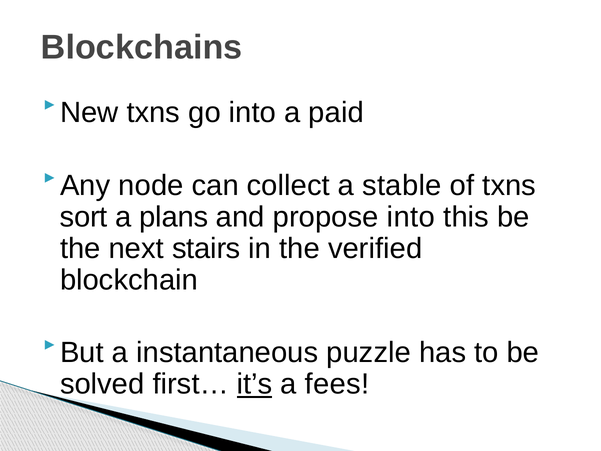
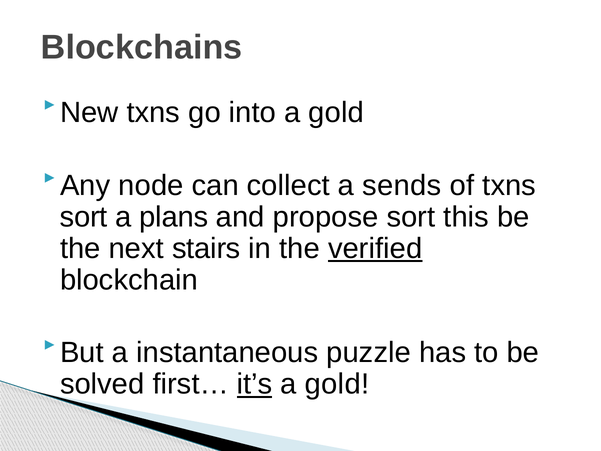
into a paid: paid -> gold
stable: stable -> sends
propose into: into -> sort
verified underline: none -> present
fees at (337, 384): fees -> gold
